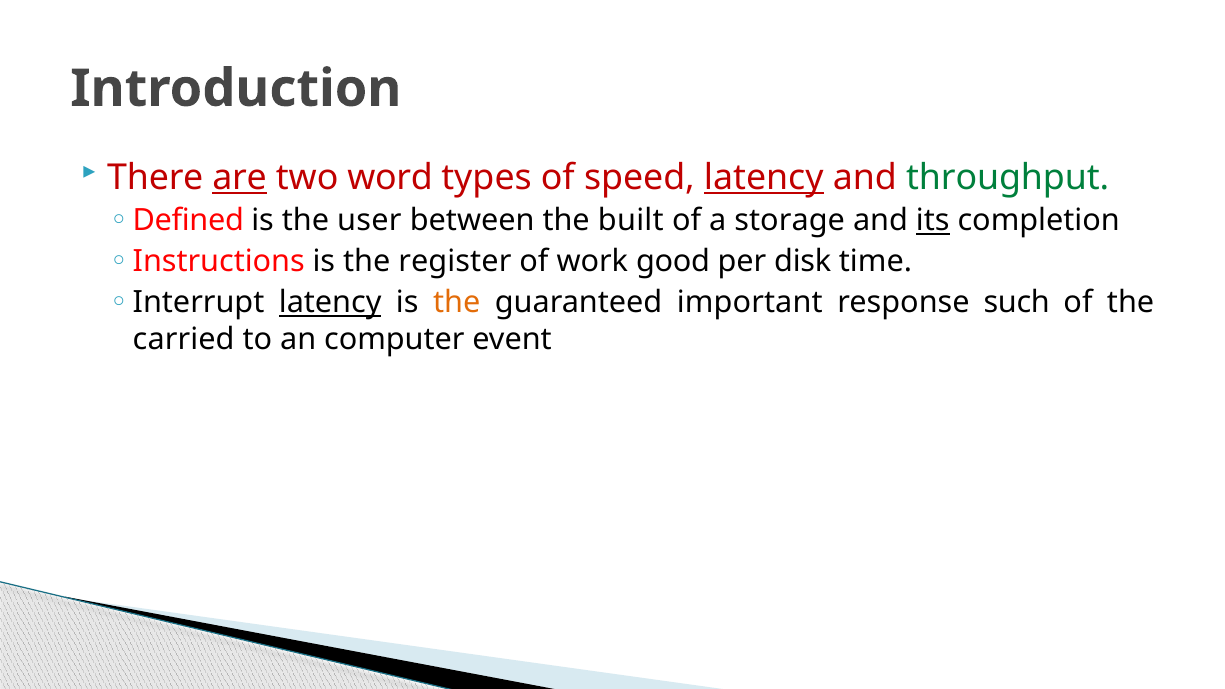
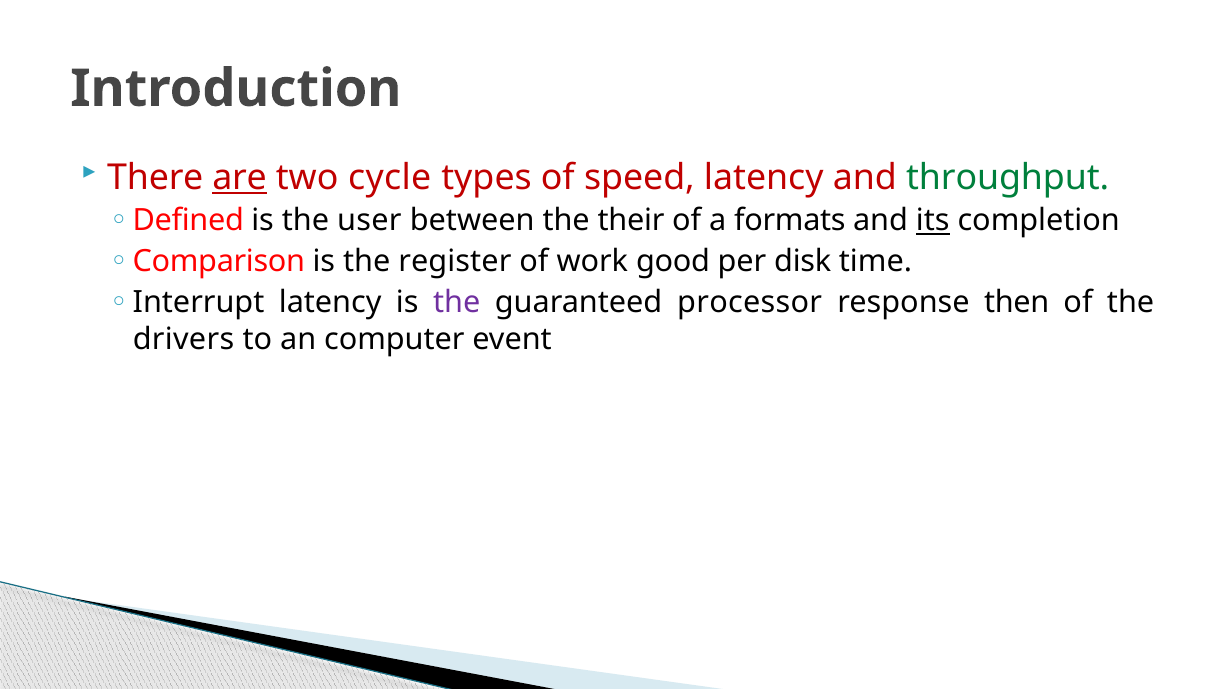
word: word -> cycle
latency at (764, 177) underline: present -> none
built: built -> their
storage: storage -> formats
Instructions: Instructions -> Comparison
latency at (330, 303) underline: present -> none
the at (457, 303) colour: orange -> purple
important: important -> processor
such: such -> then
carried: carried -> drivers
